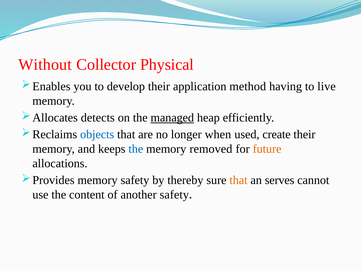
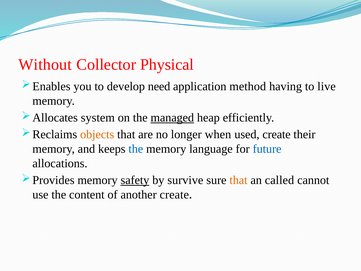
develop their: their -> need
detects: detects -> system
objects colour: blue -> orange
removed: removed -> language
future colour: orange -> blue
safety at (135, 180) underline: none -> present
thereby: thereby -> survive
serves: serves -> called
another safety: safety -> create
